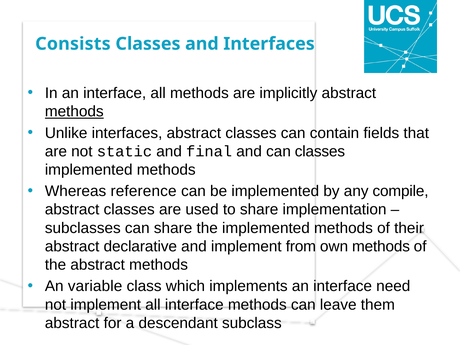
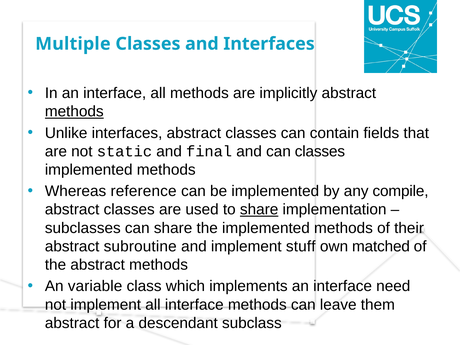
Consists: Consists -> Multiple
share at (259, 210) underline: none -> present
declarative: declarative -> subroutine
from: from -> stuff
own methods: methods -> matched
